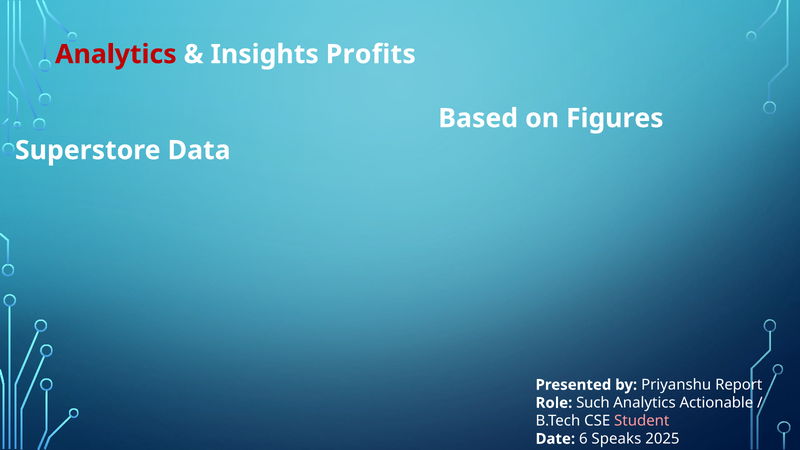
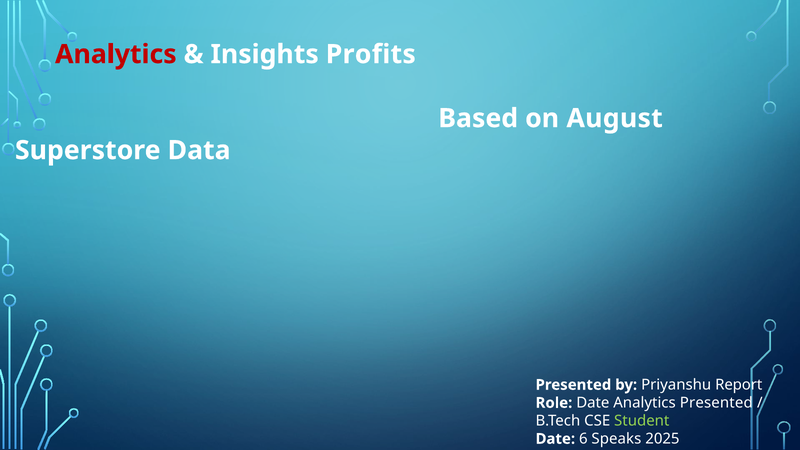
Figures: Figures -> August
Role Such: Such -> Date
Analytics Actionable: Actionable -> Presented
Student colour: pink -> light green
